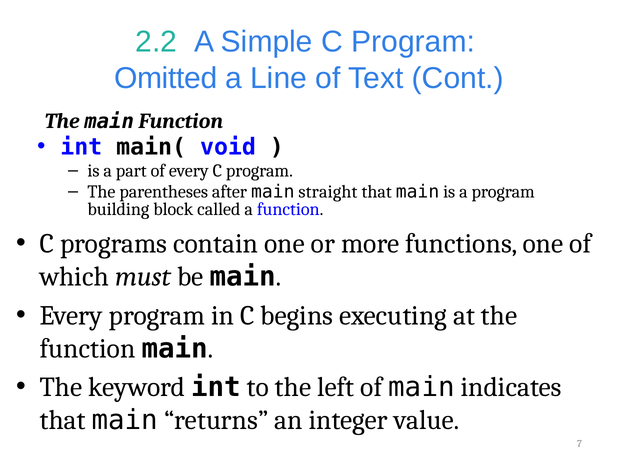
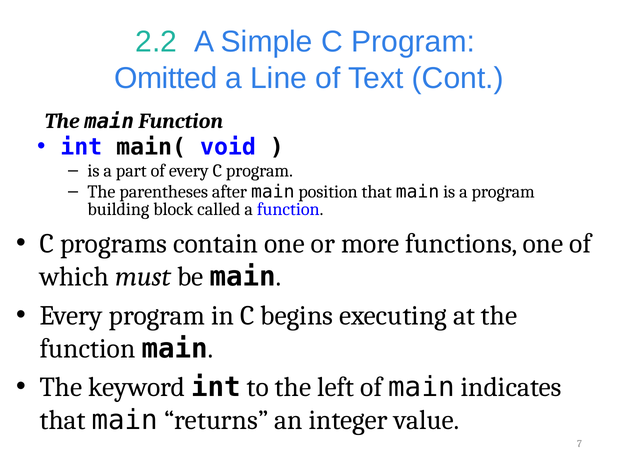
straight: straight -> position
